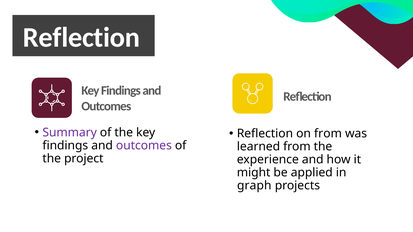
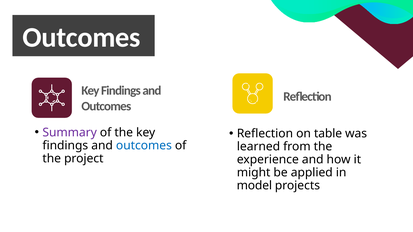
Reflection at (82, 38): Reflection -> Outcomes
on from: from -> table
outcomes at (144, 146) colour: purple -> blue
graph: graph -> model
